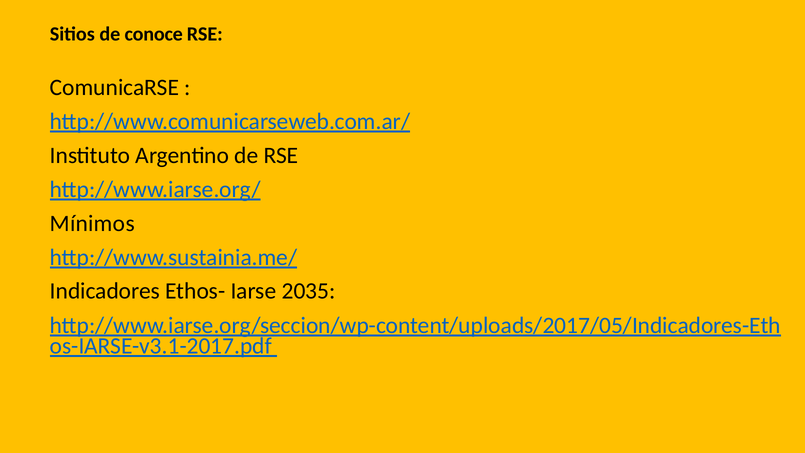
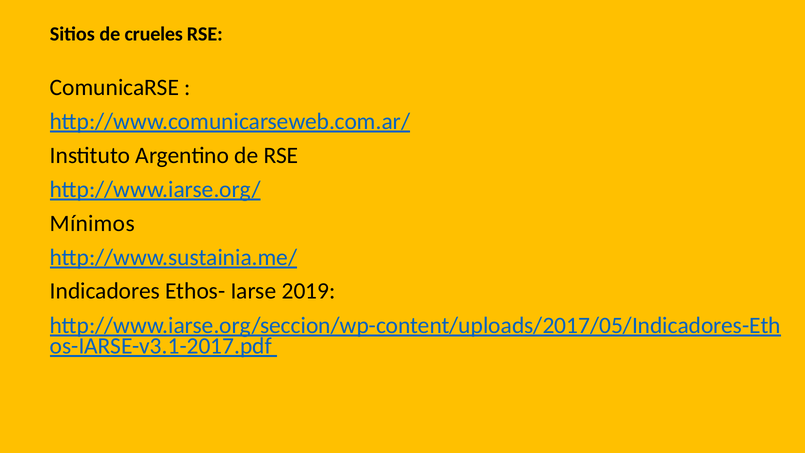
conoce: conoce -> crueles
2035: 2035 -> 2019
